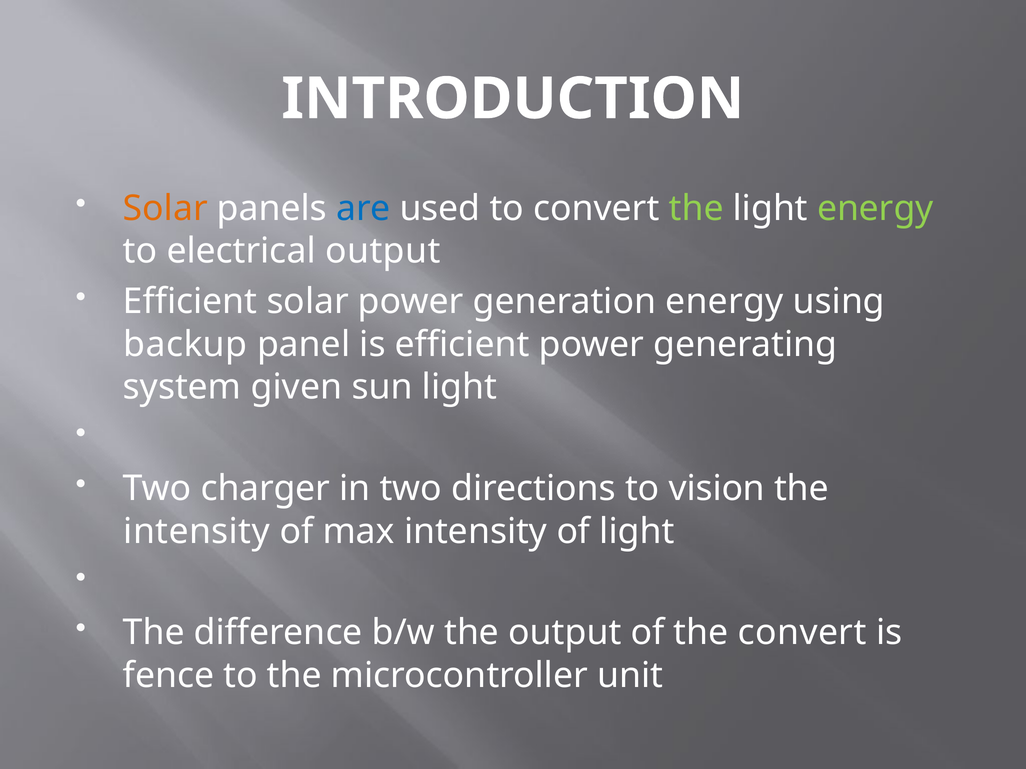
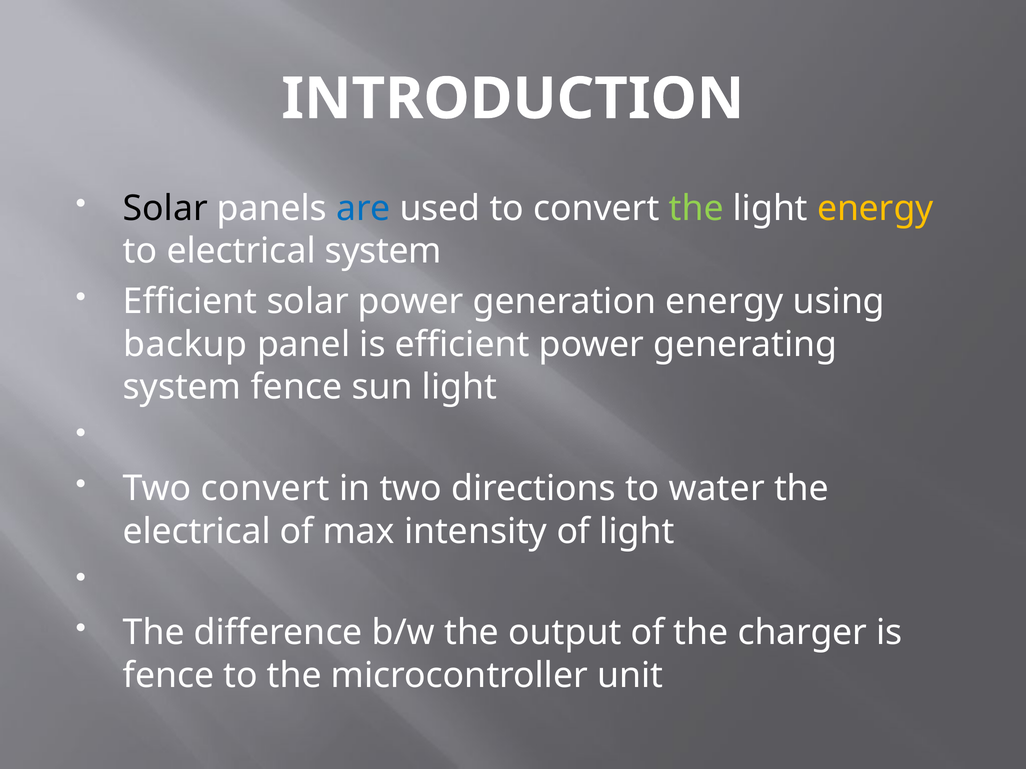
Solar at (165, 208) colour: orange -> black
energy at (875, 208) colour: light green -> yellow
electrical output: output -> system
system given: given -> fence
Two charger: charger -> convert
vision: vision -> water
intensity at (197, 532): intensity -> electrical
the convert: convert -> charger
